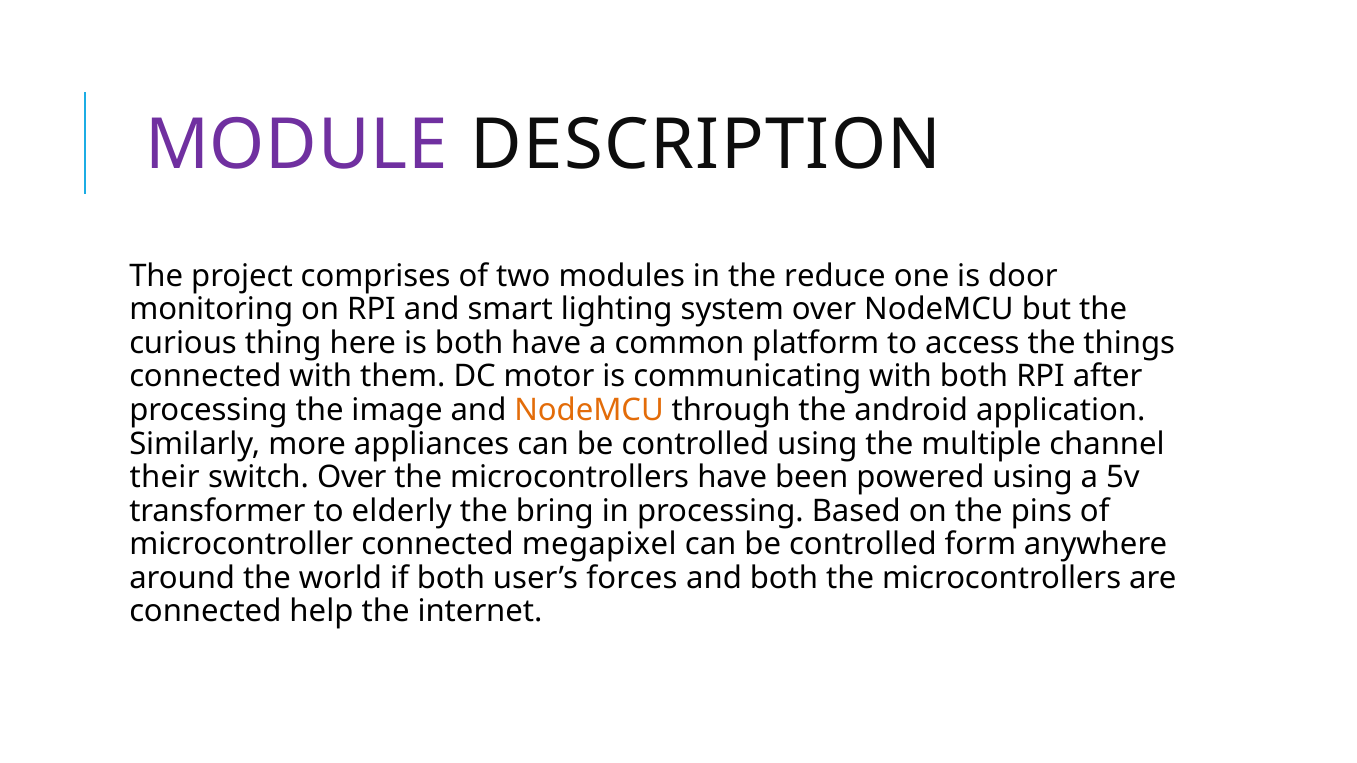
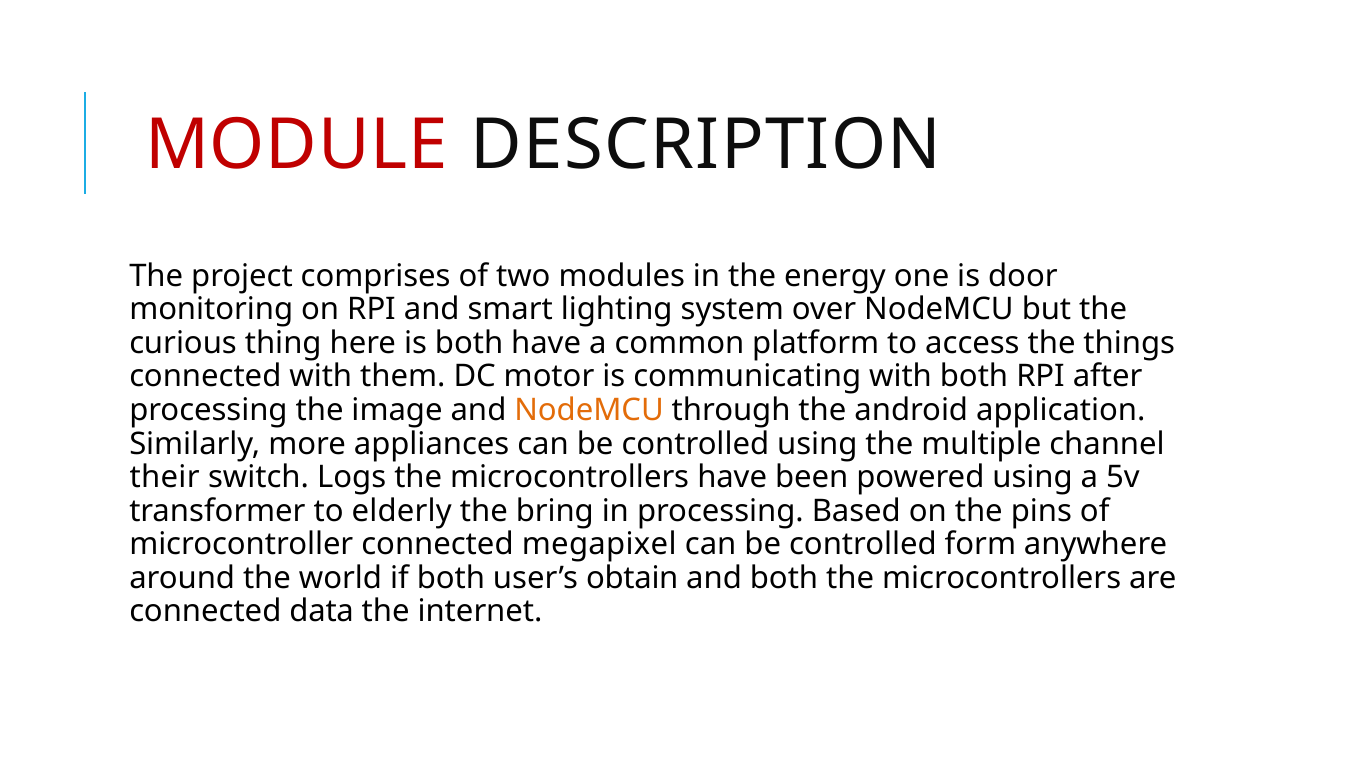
MODULE colour: purple -> red
reduce: reduce -> energy
switch Over: Over -> Logs
forces: forces -> obtain
help: help -> data
